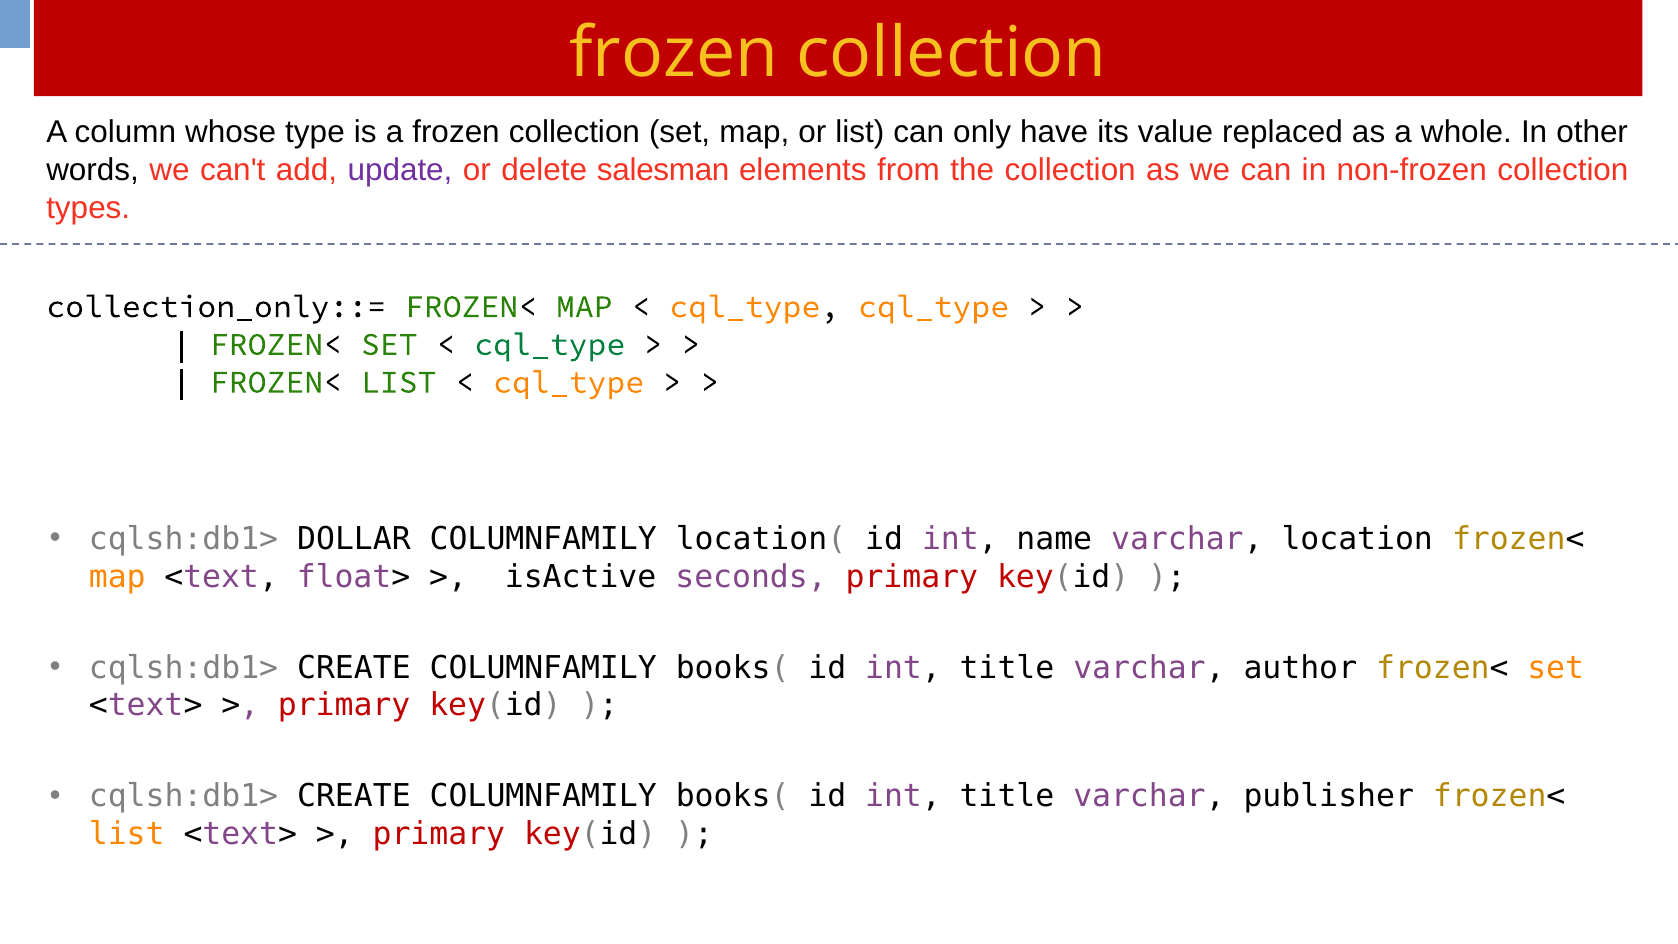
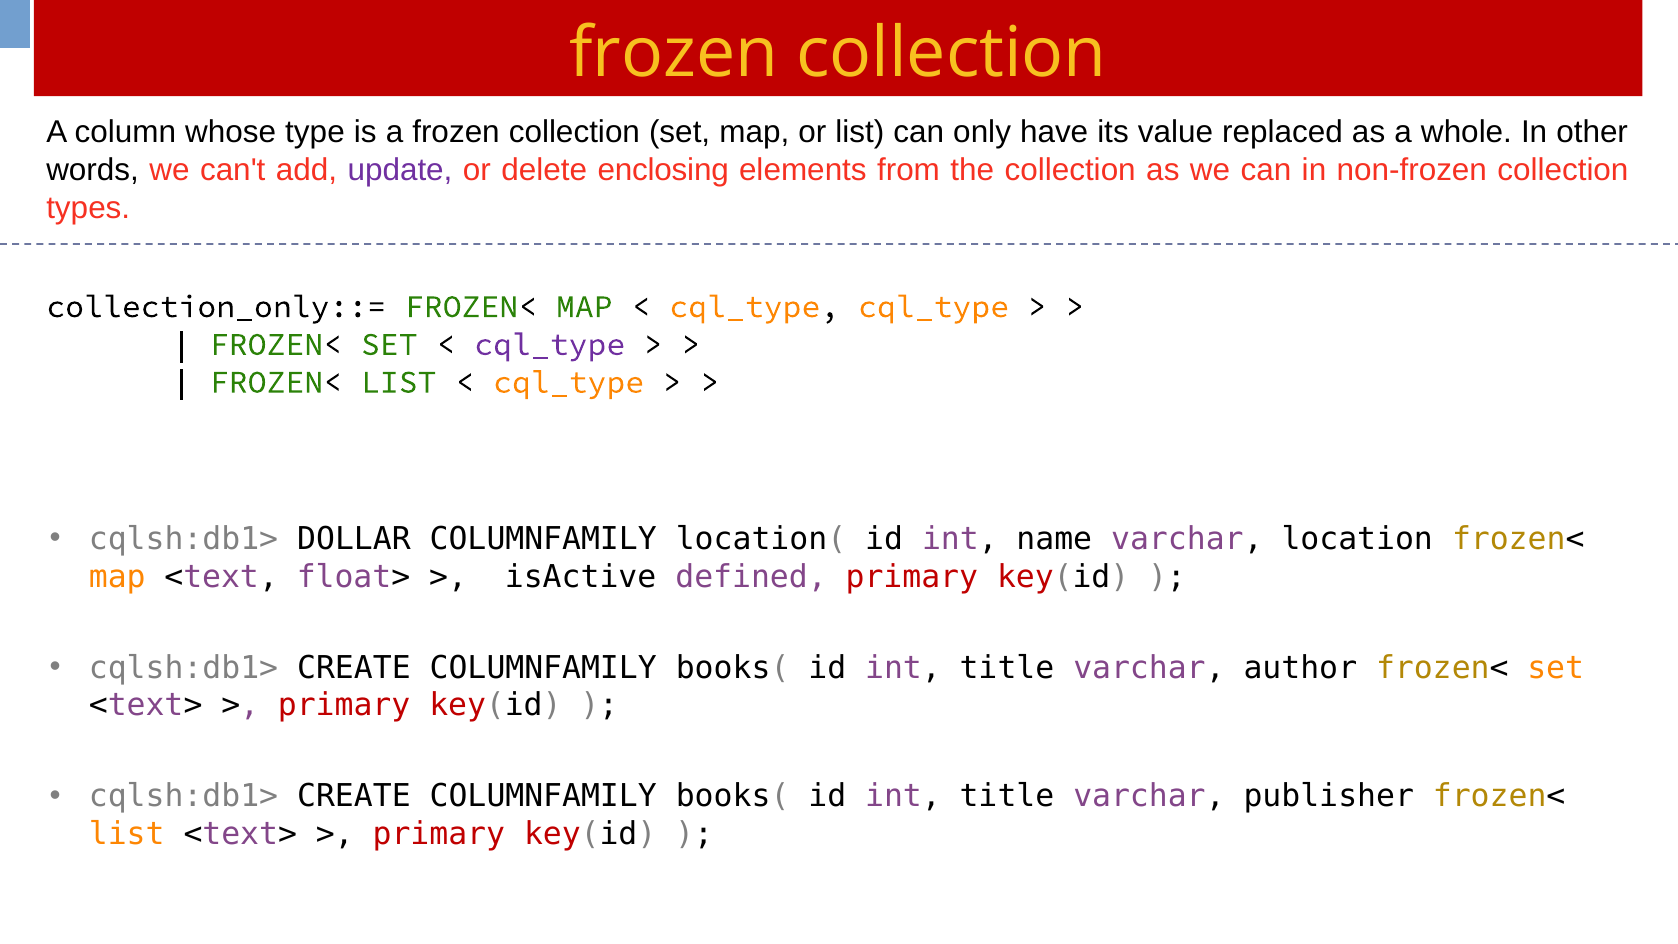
salesman: salesman -> enclosing
cql_type at (550, 344) colour: green -> purple
seconds: seconds -> defined
